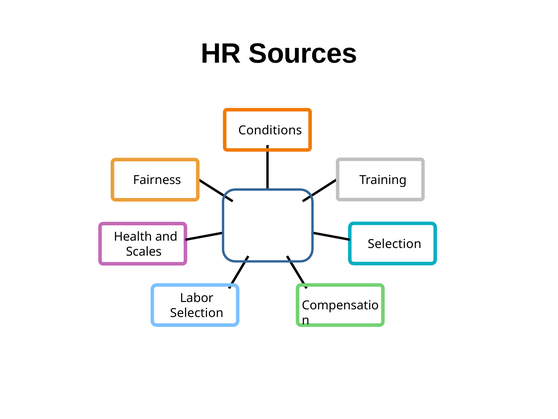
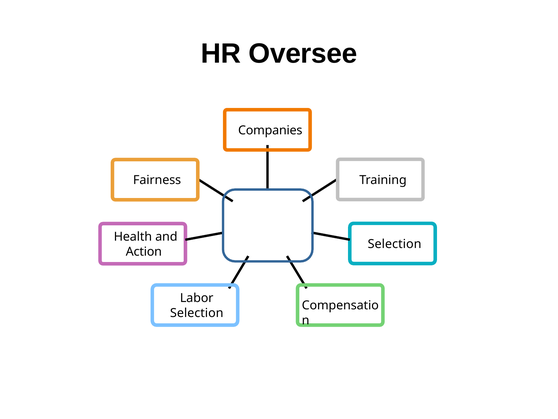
Sources: Sources -> Oversee
Conditions: Conditions -> Companies
Scales: Scales -> Action
